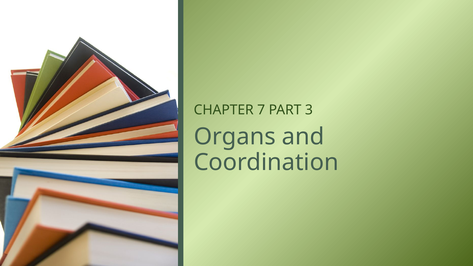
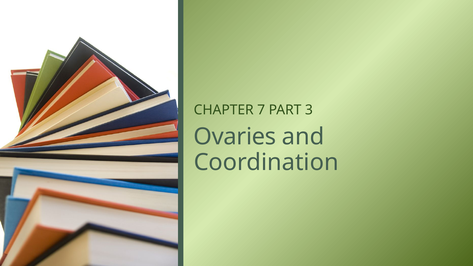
Organs: Organs -> Ovaries
